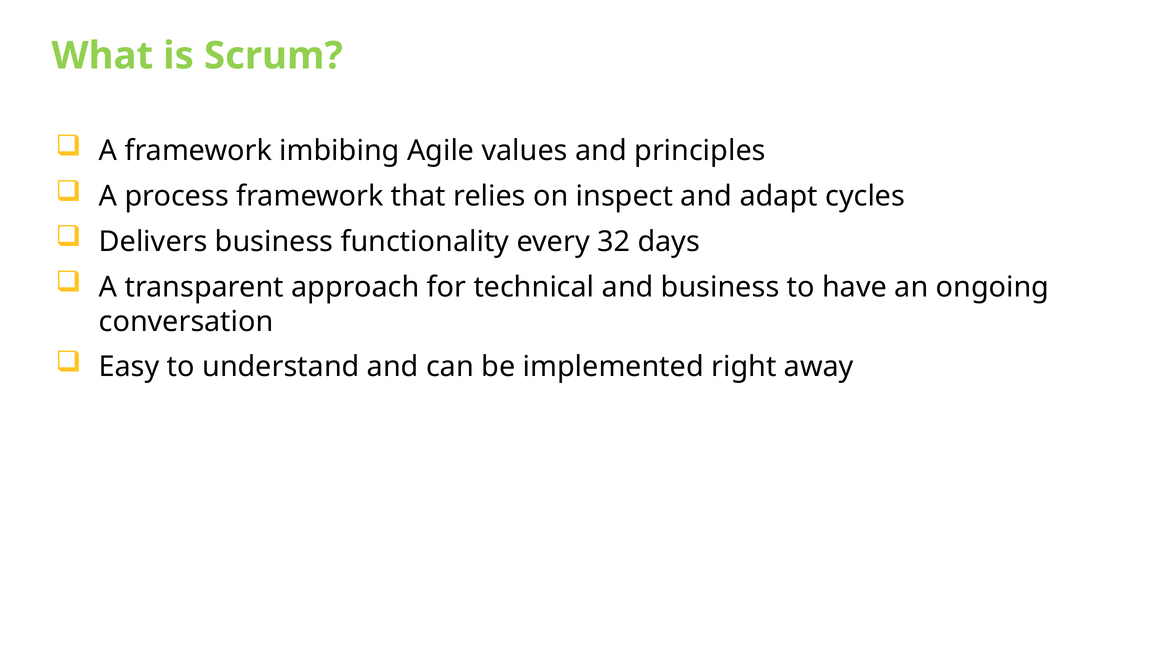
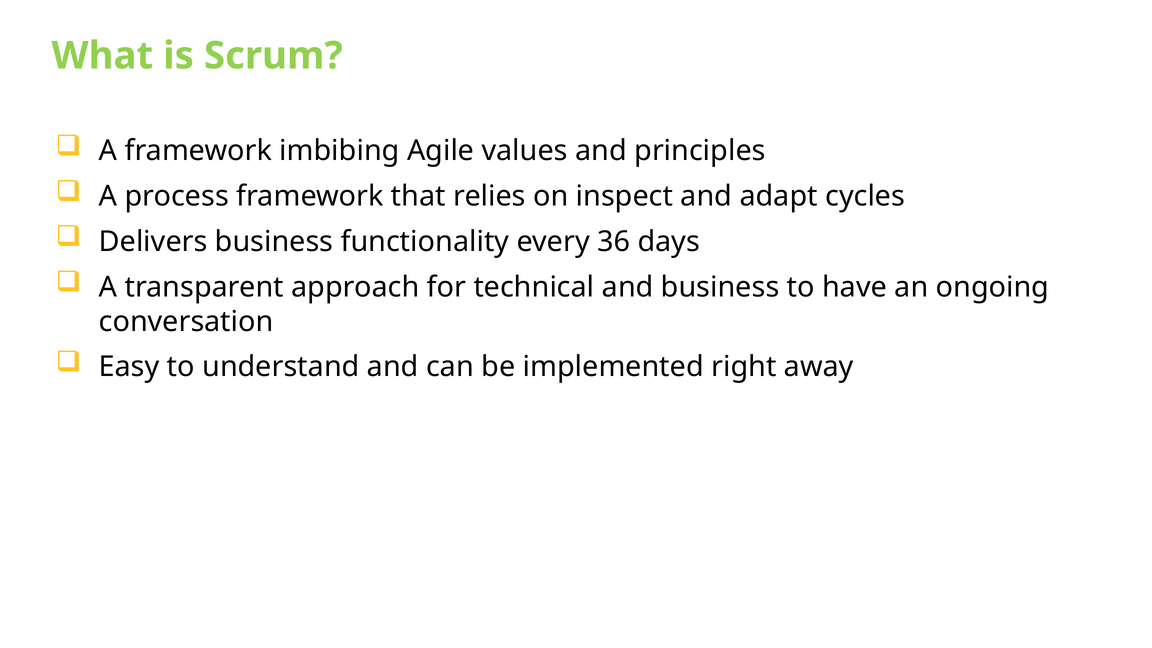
32: 32 -> 36
